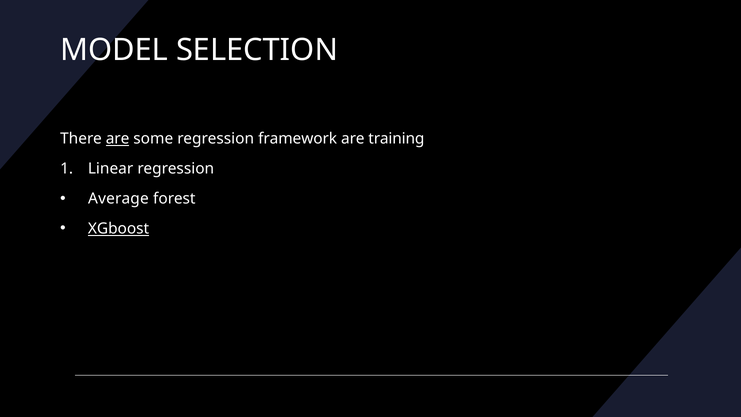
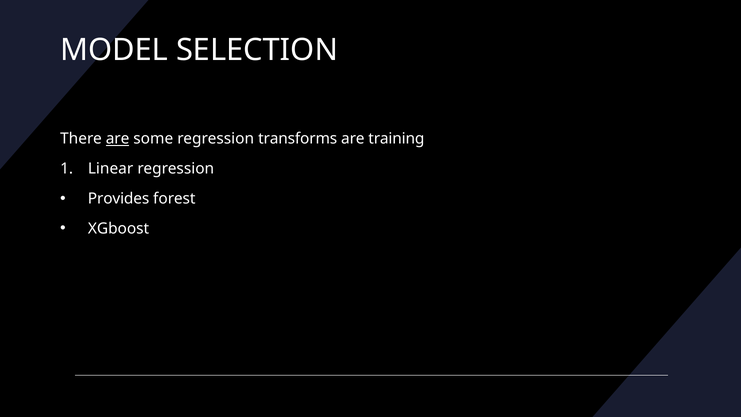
framework: framework -> transforms
Average: Average -> Provides
XGboost underline: present -> none
